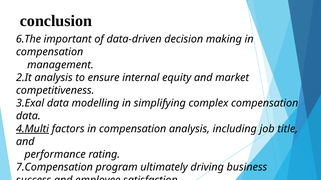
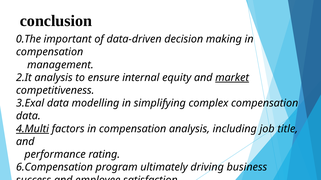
6.The: 6.The -> 0.The
market underline: none -> present
7.Compensation: 7.Compensation -> 6.Compensation
